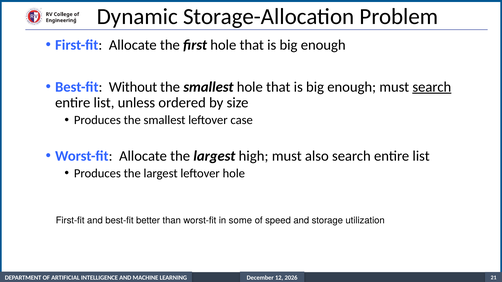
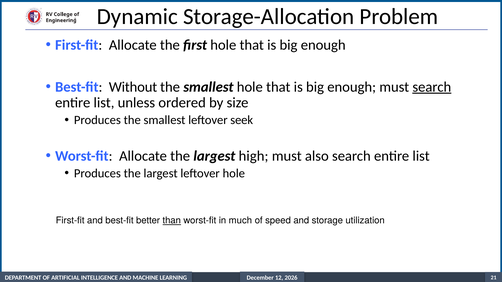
case: case -> seek
than underline: none -> present
some: some -> much
